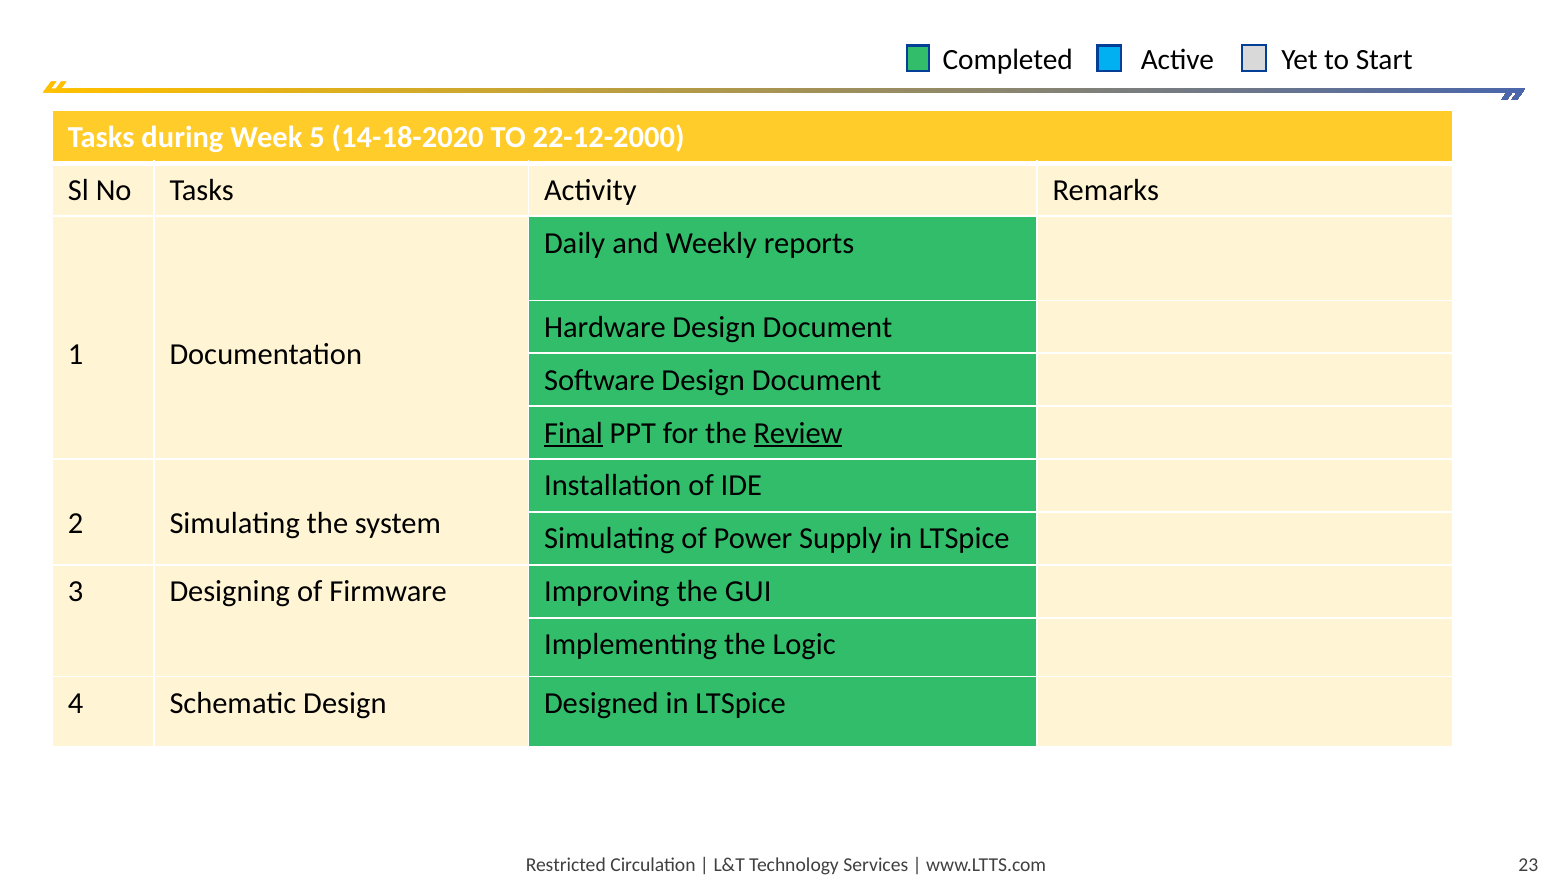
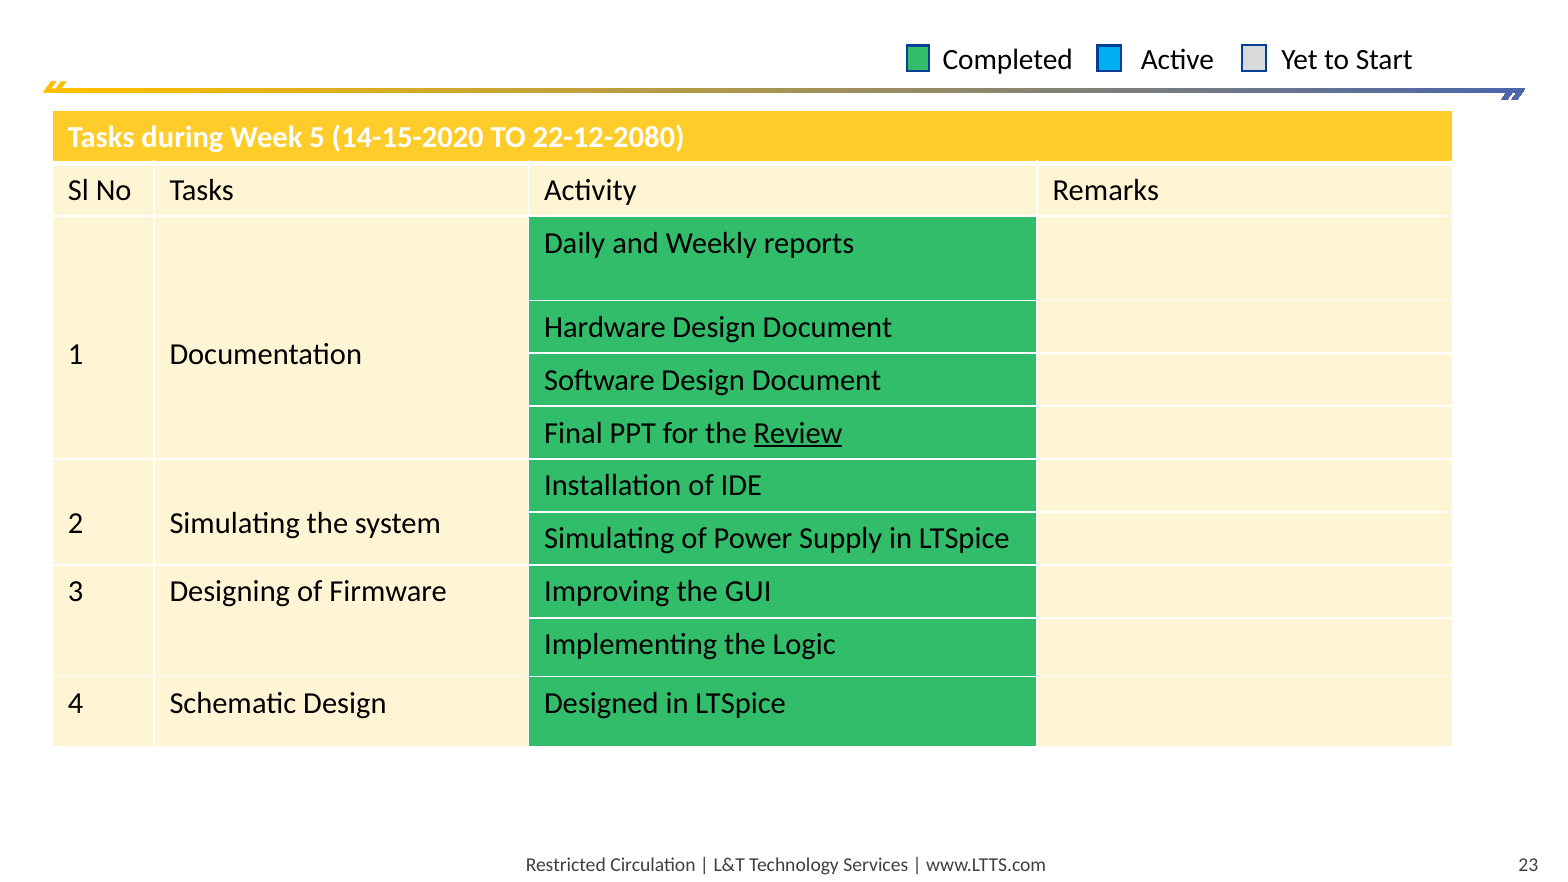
14-18-2020: 14-18-2020 -> 14-15-2020
22-12-2000: 22-12-2000 -> 22-12-2080
Final underline: present -> none
